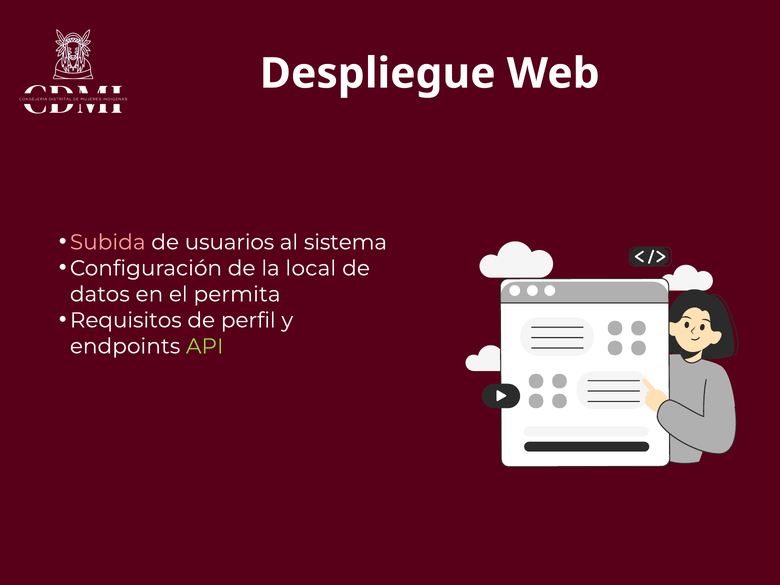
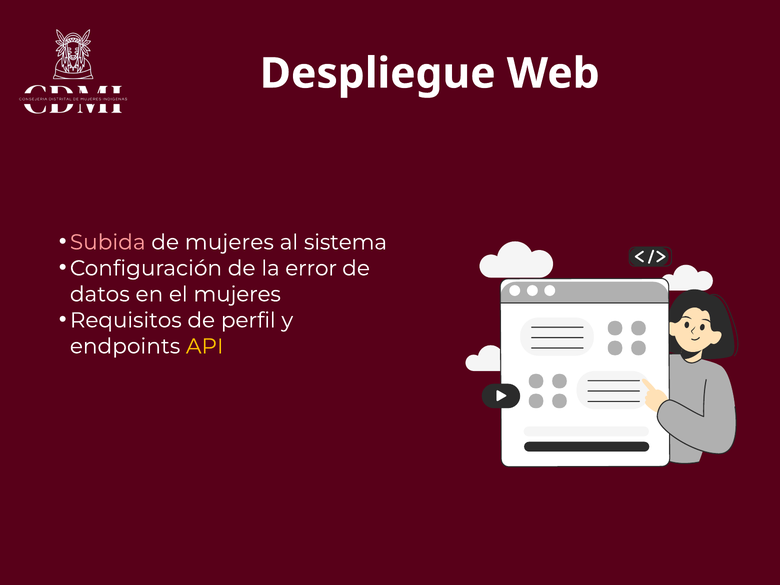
de usuarios: usuarios -> mujeres
local: local -> error
el permita: permita -> mujeres
API colour: light green -> yellow
